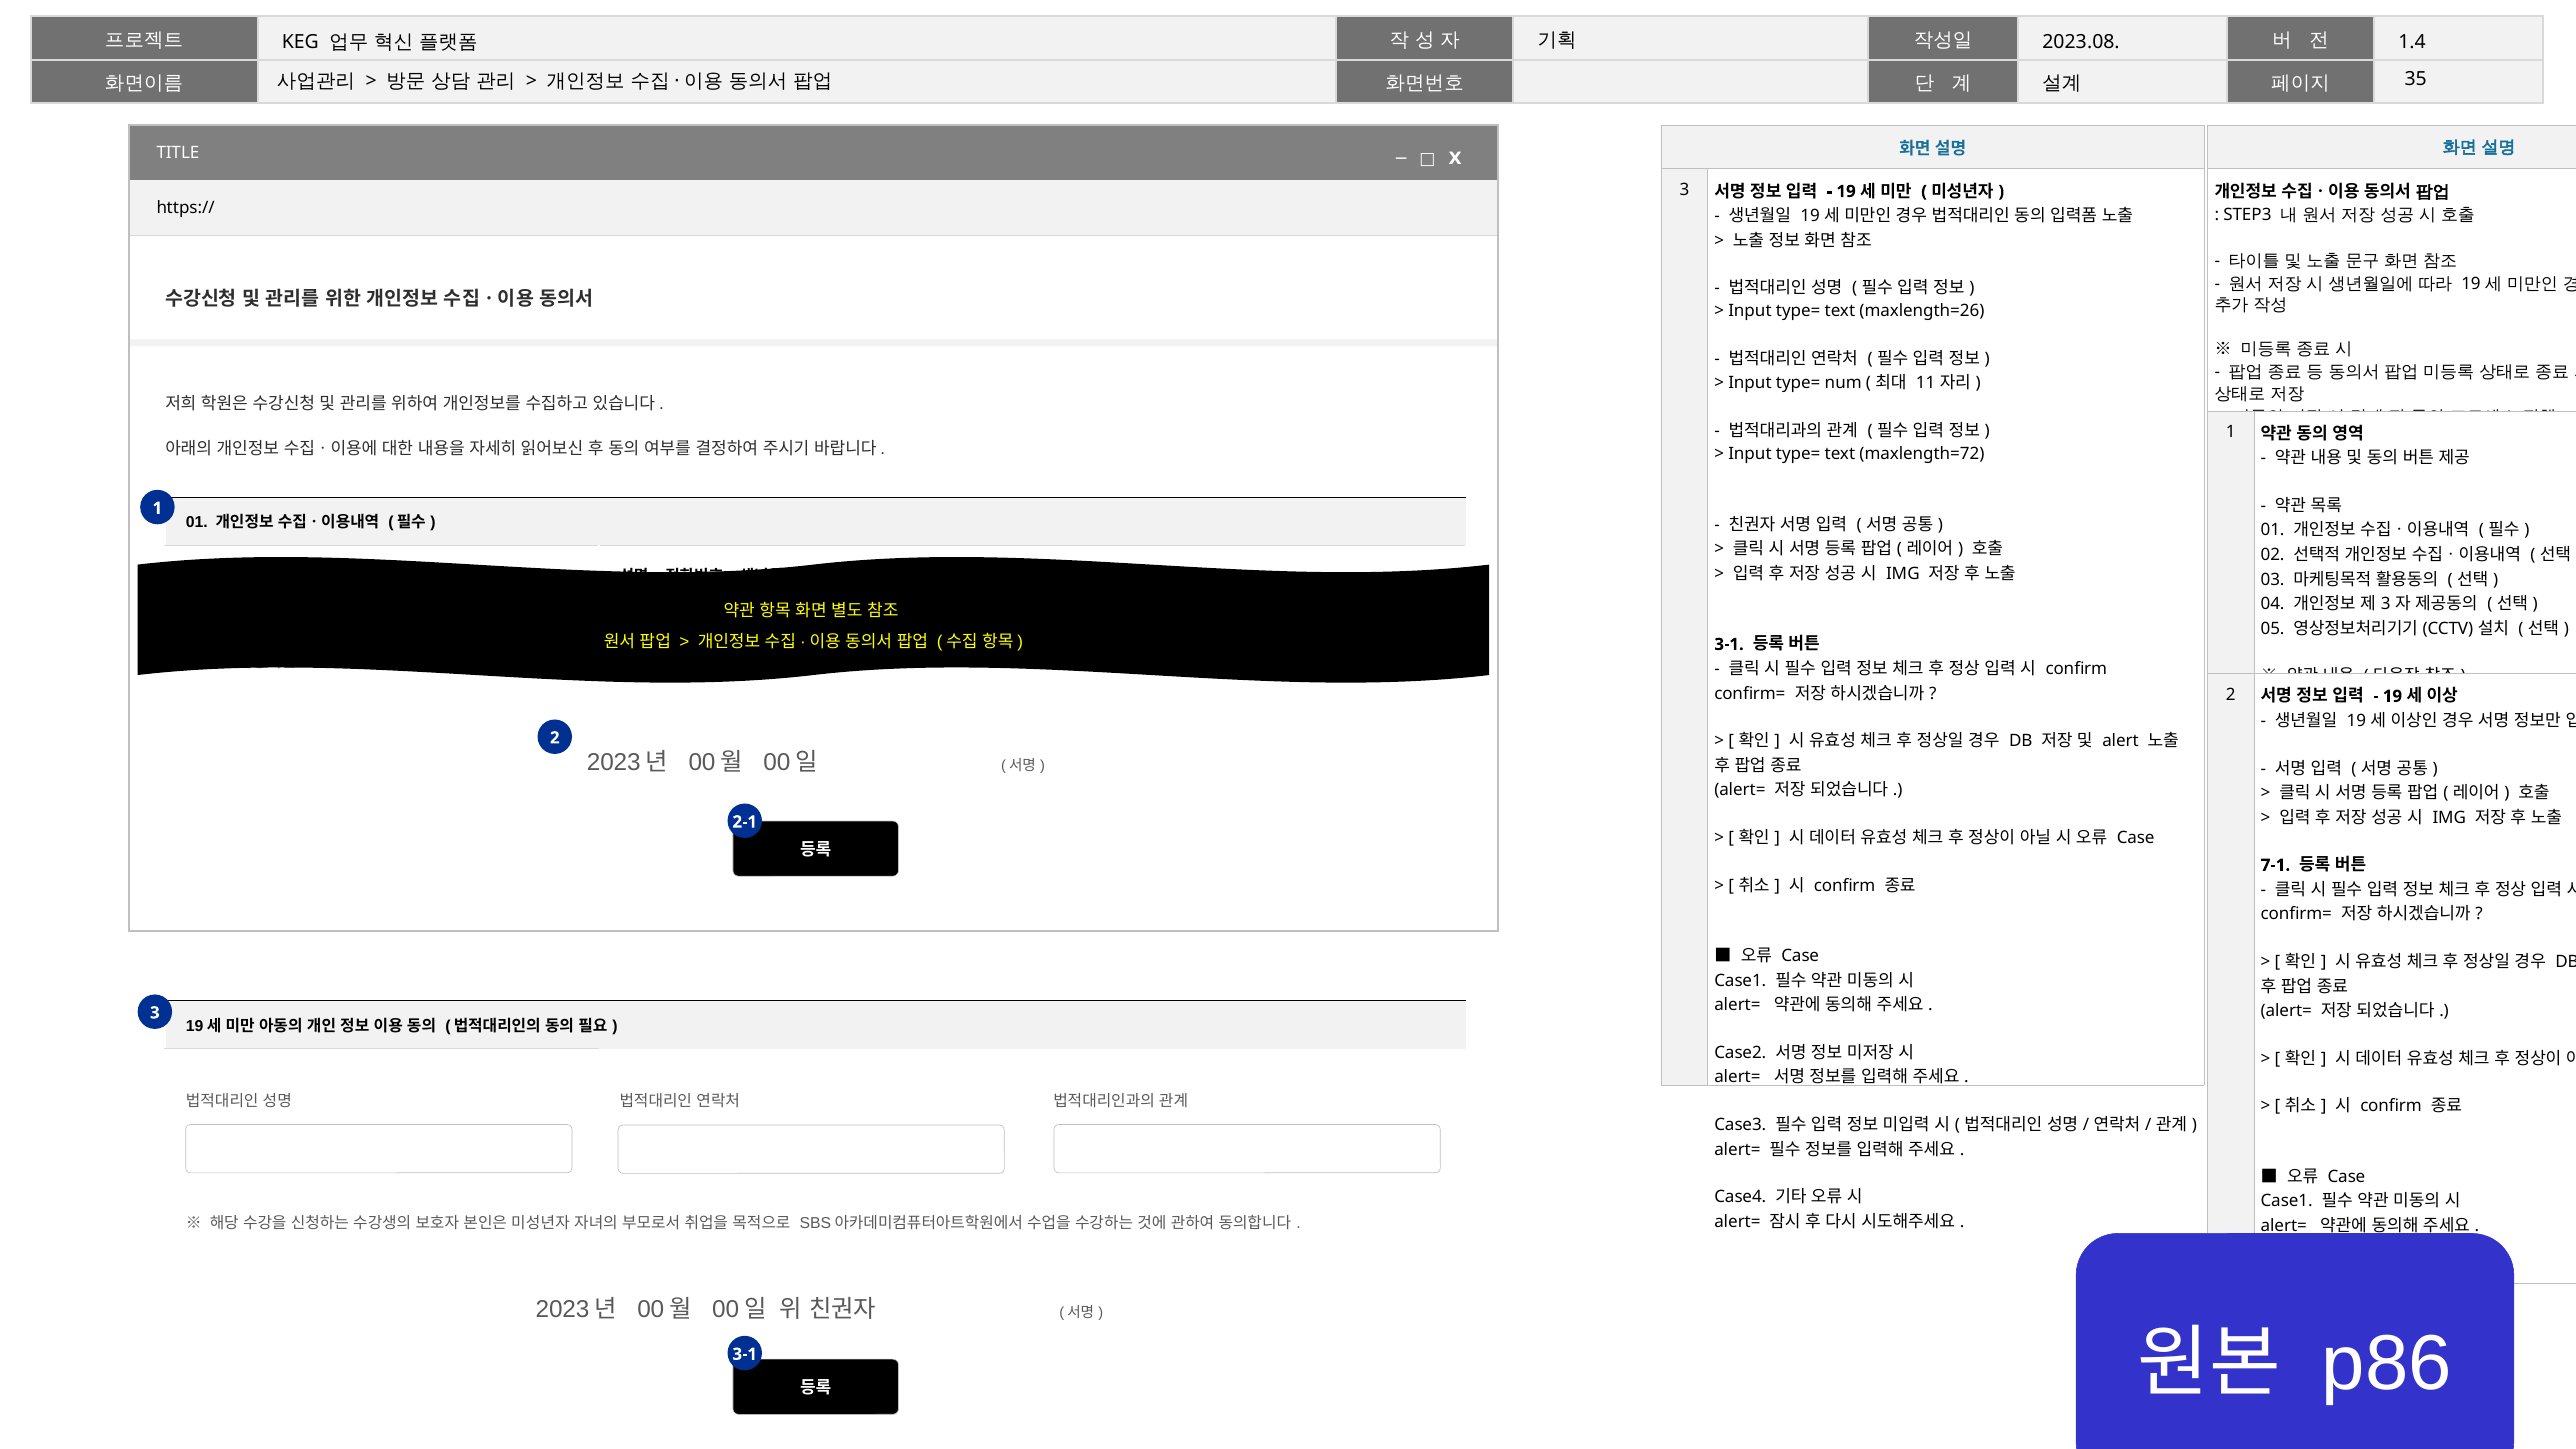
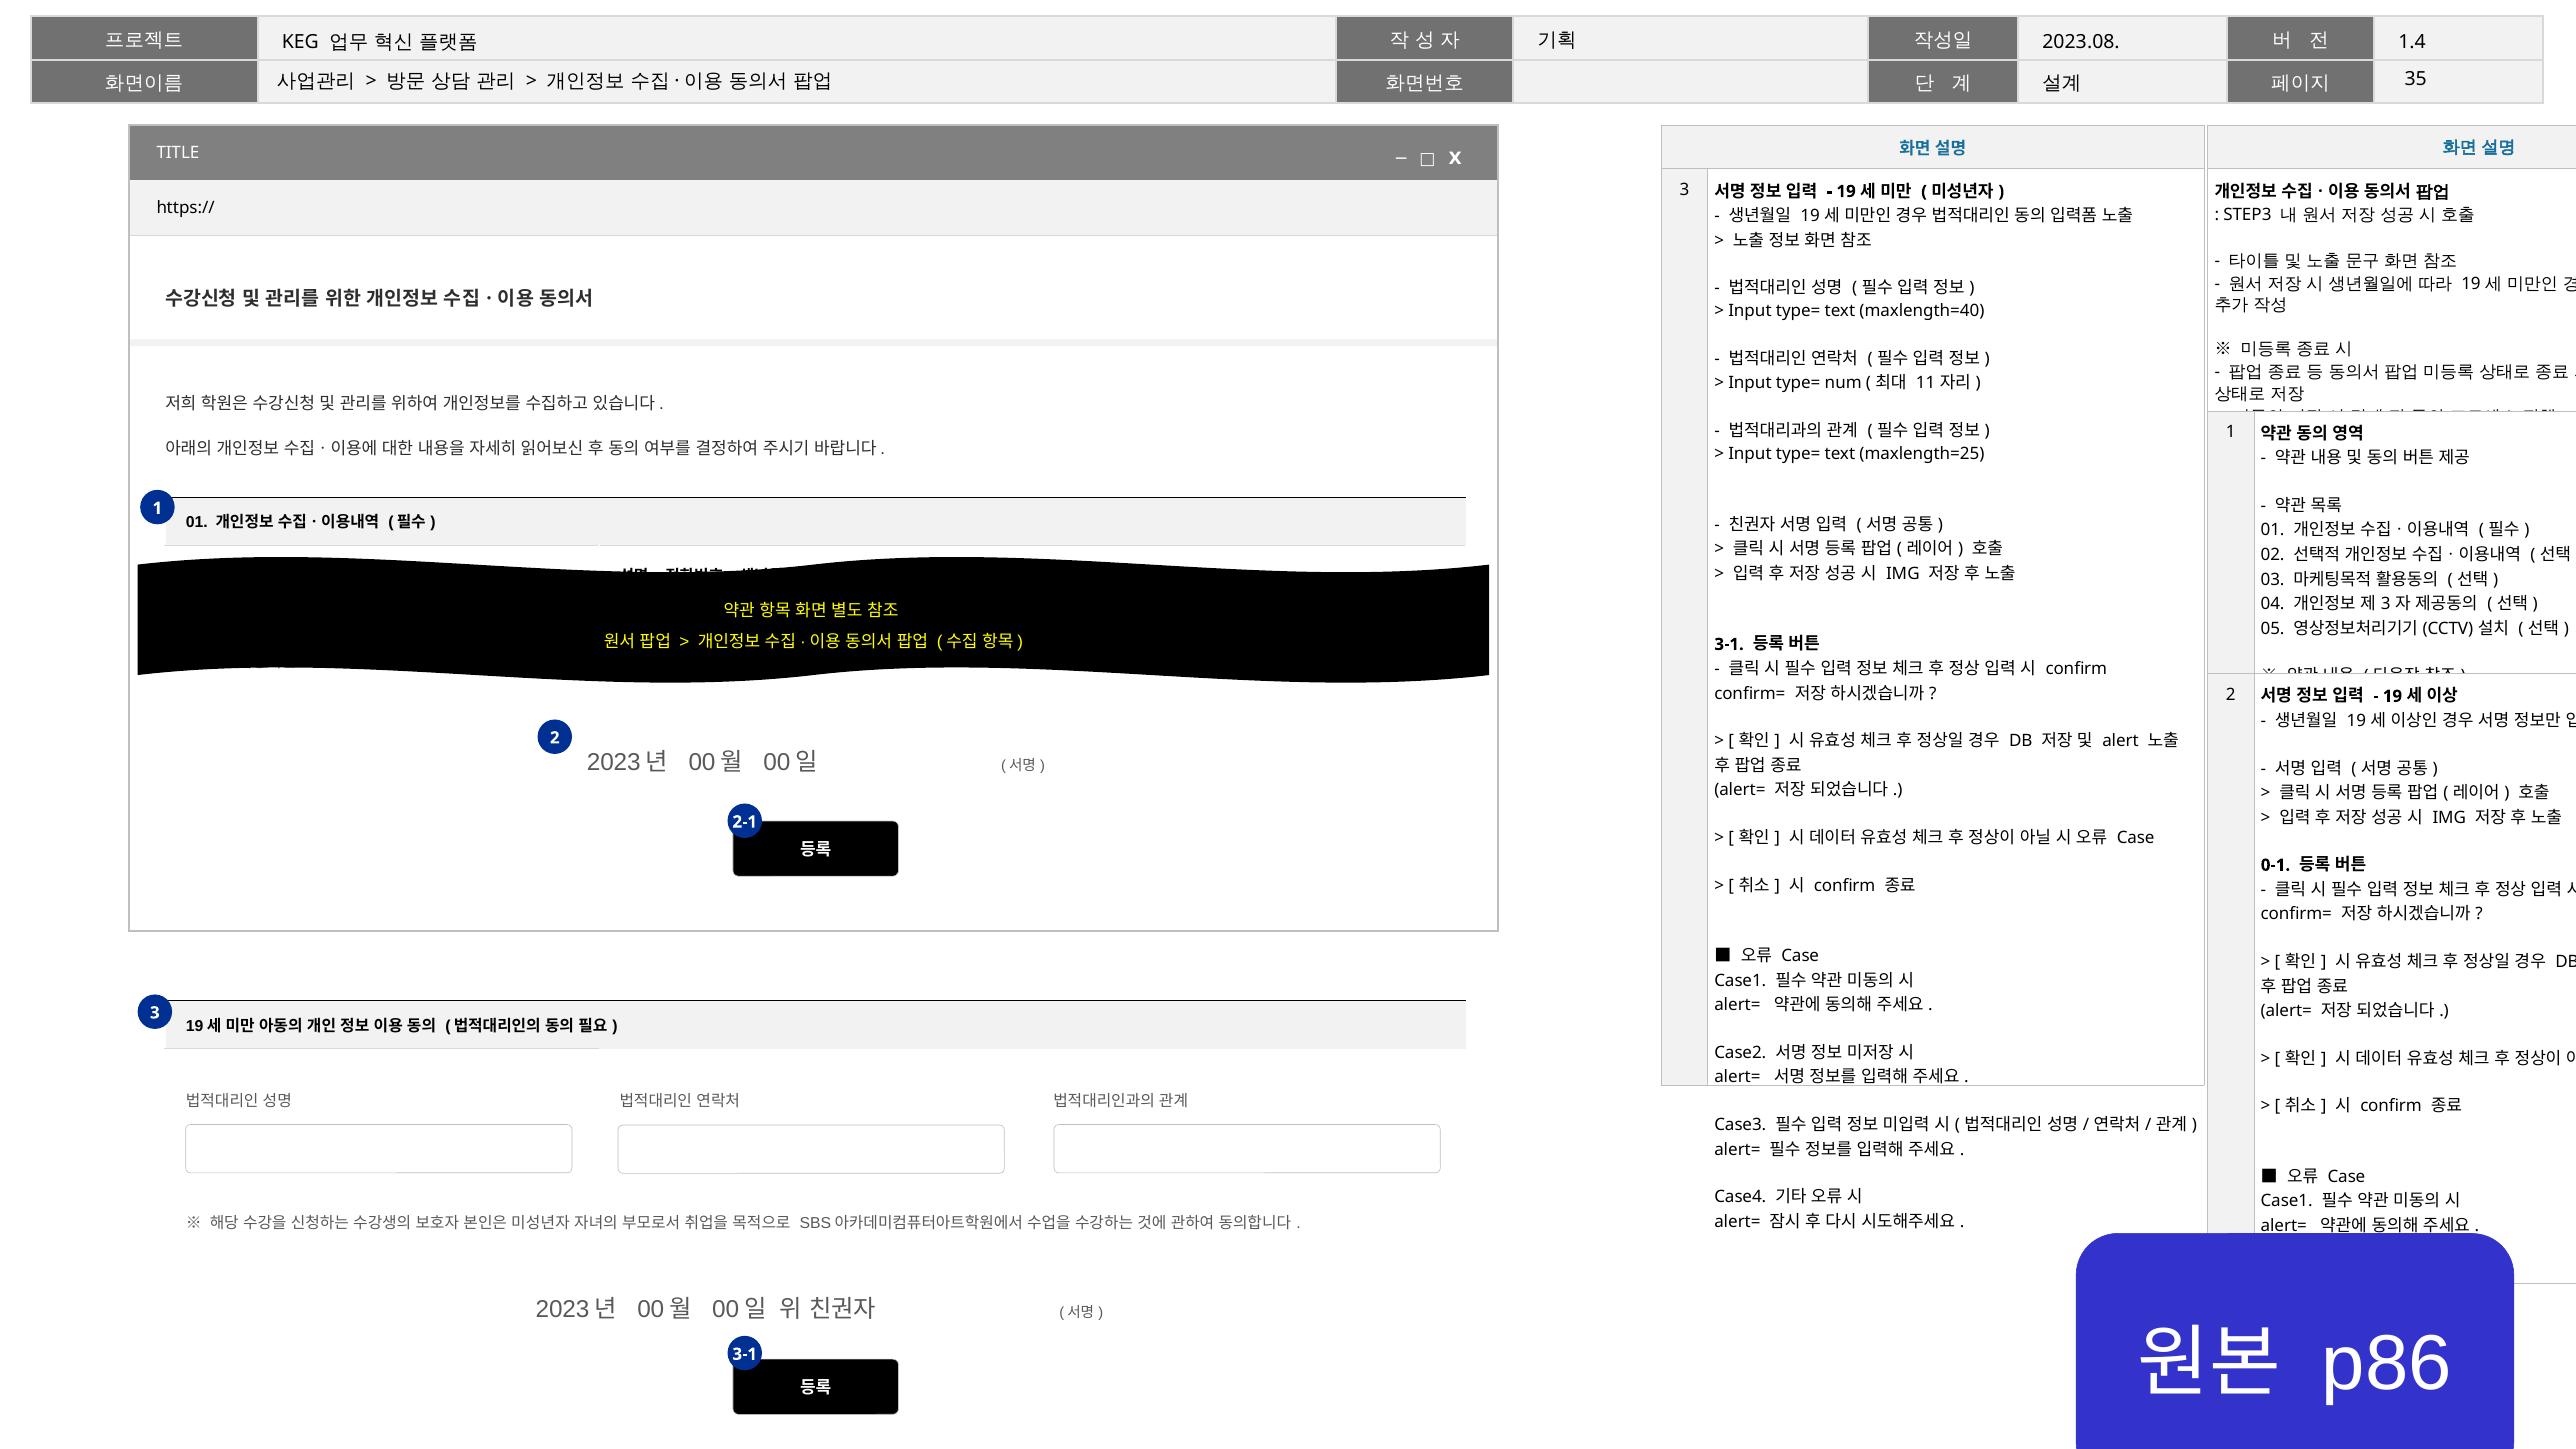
maxlength=26: maxlength=26 -> maxlength=40
maxlength=72: maxlength=72 -> maxlength=25
7-1: 7-1 -> 0-1
